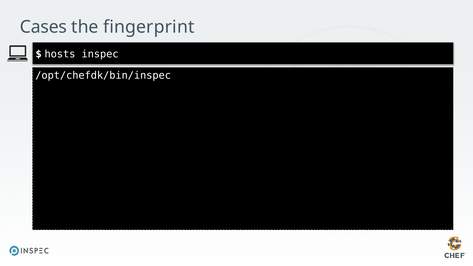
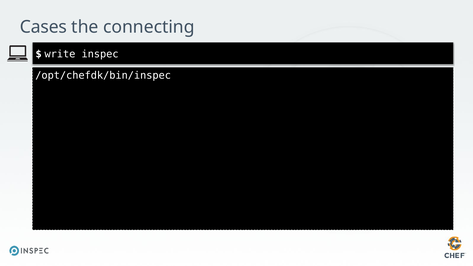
fingerprint: fingerprint -> connecting
hosts: hosts -> write
